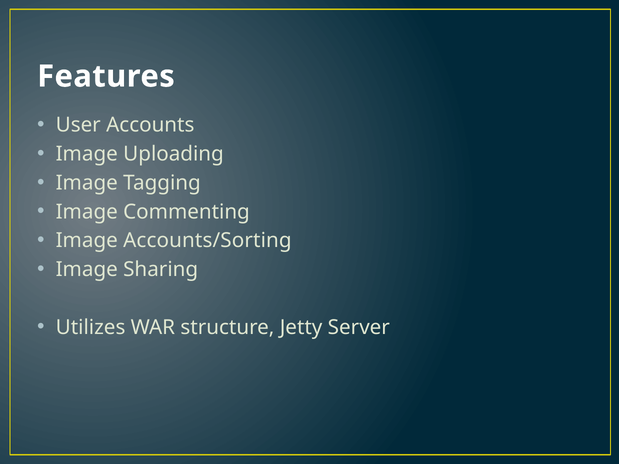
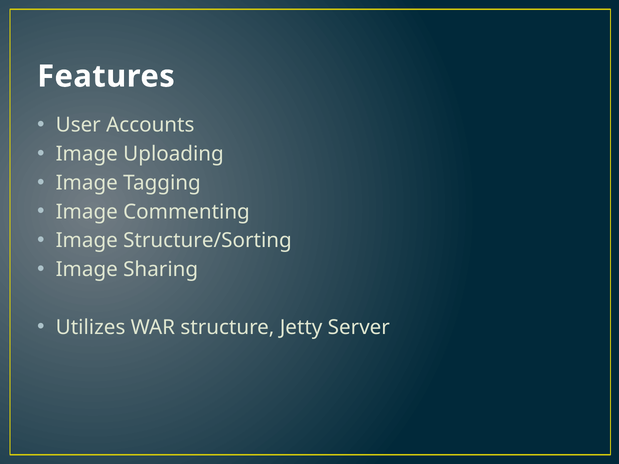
Accounts/Sorting: Accounts/Sorting -> Structure/Sorting
